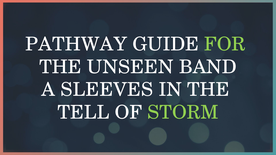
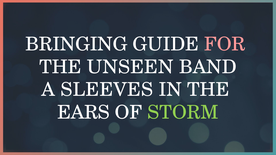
PATHWAY: PATHWAY -> BRINGING
FOR colour: light green -> pink
TELL: TELL -> EARS
